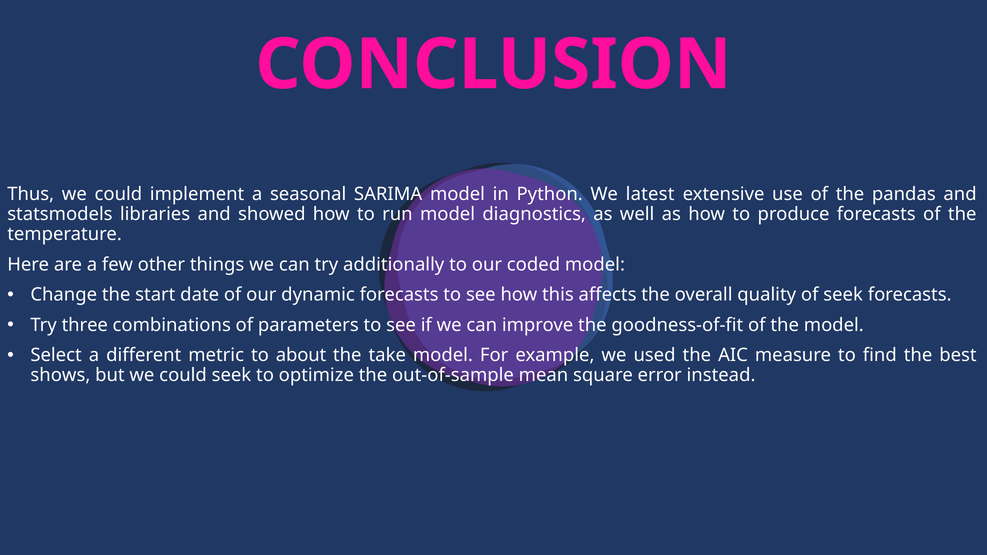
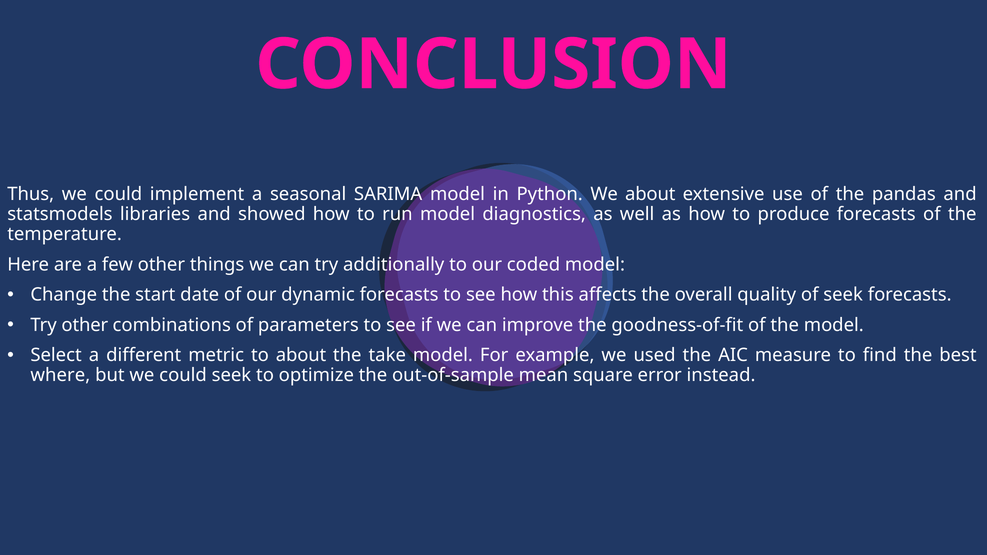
We latest: latest -> about
Try three: three -> other
shows: shows -> where
